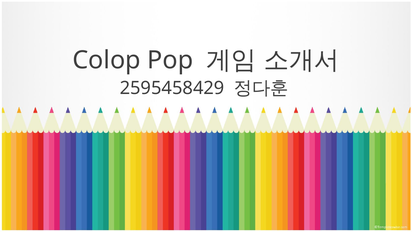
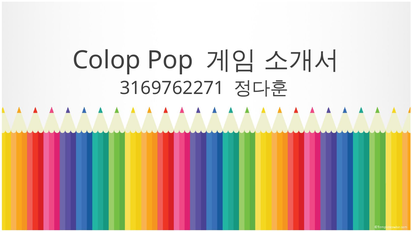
2595458429: 2595458429 -> 3169762271
